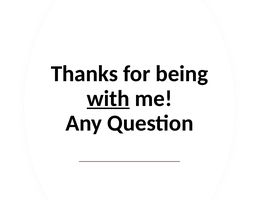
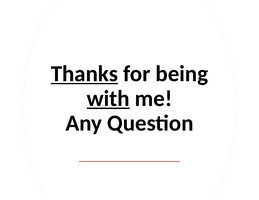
Thanks underline: none -> present
